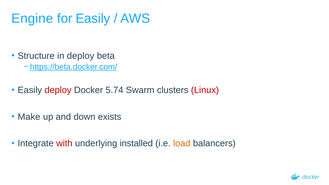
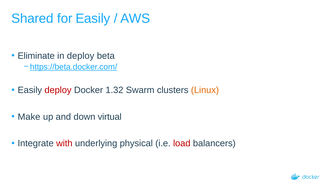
Engine: Engine -> Shared
Structure: Structure -> Eliminate
5.74: 5.74 -> 1.32
Linux colour: red -> orange
exists: exists -> virtual
installed: installed -> physical
load colour: orange -> red
